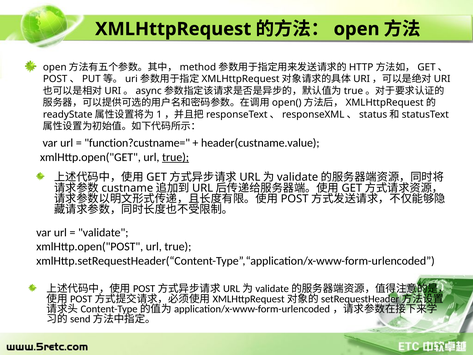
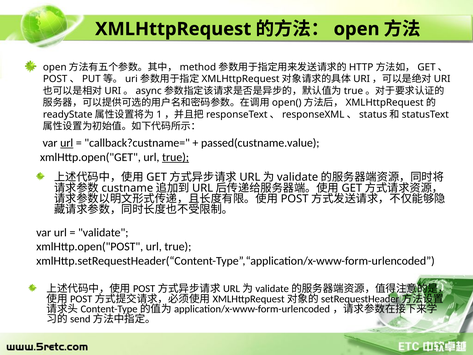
url at (67, 143) underline: none -> present
function?custname=: function?custname= -> callback?custname=
header(custname.value: header(custname.value -> passed(custname.value
